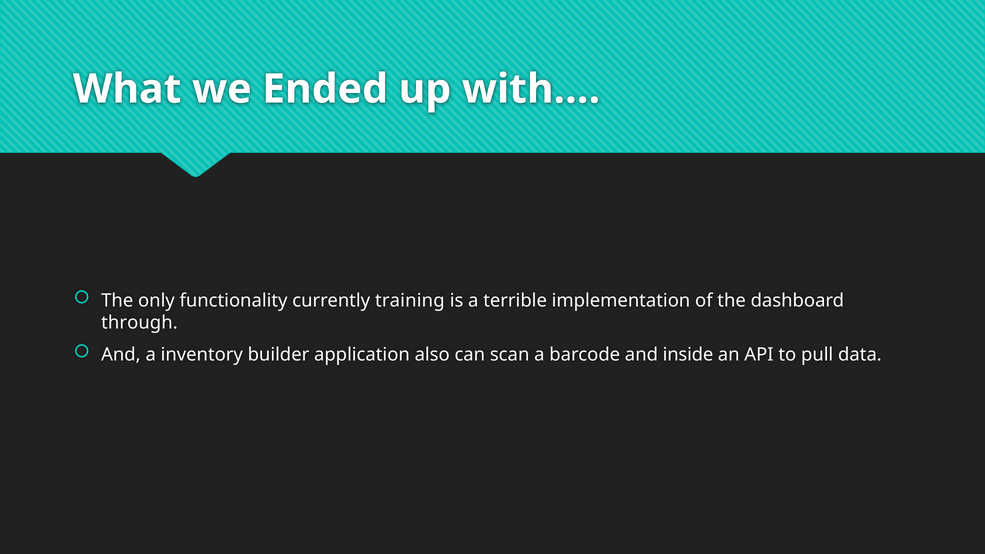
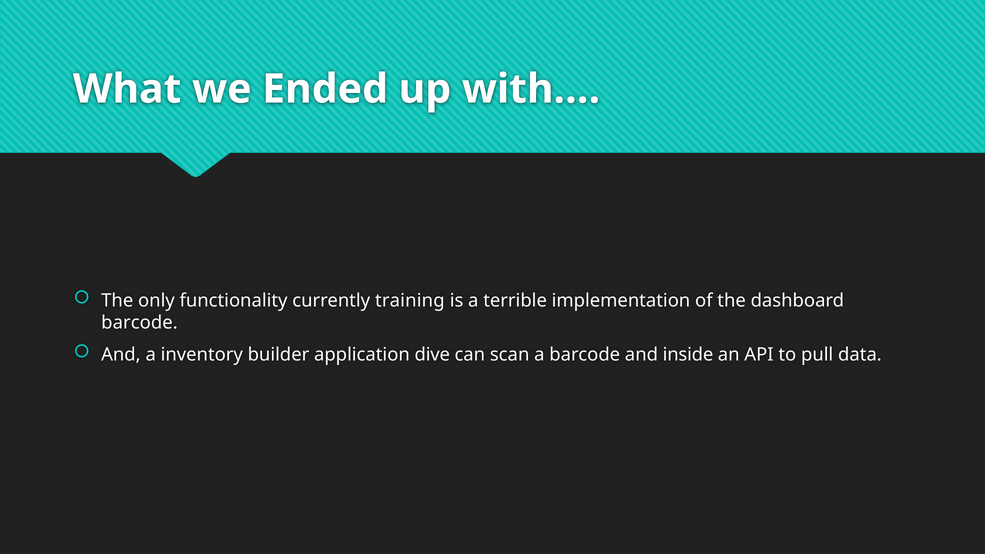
through at (139, 323): through -> barcode
also: also -> dive
